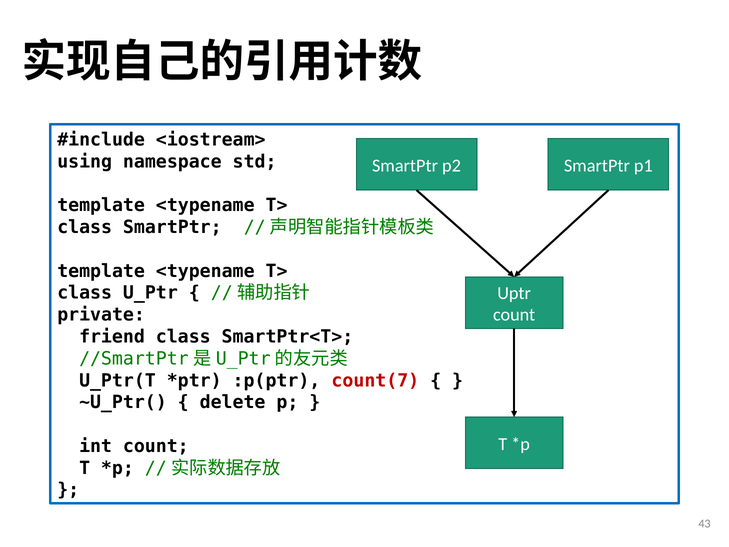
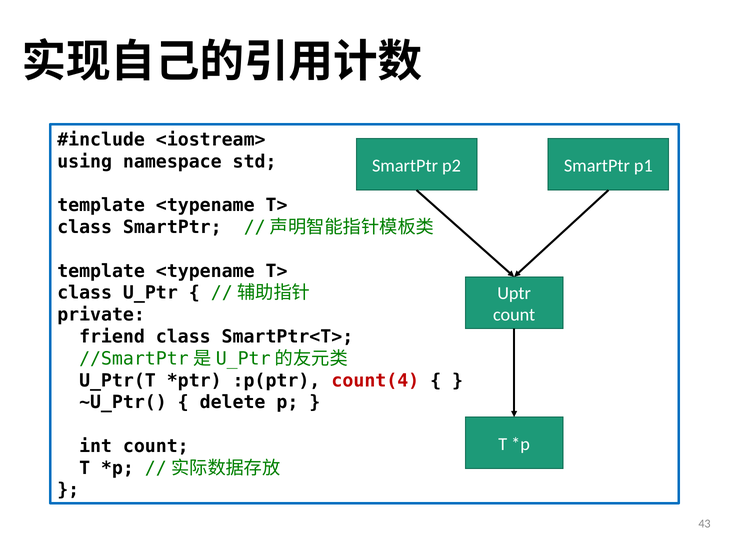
count(7: count(7 -> count(4
